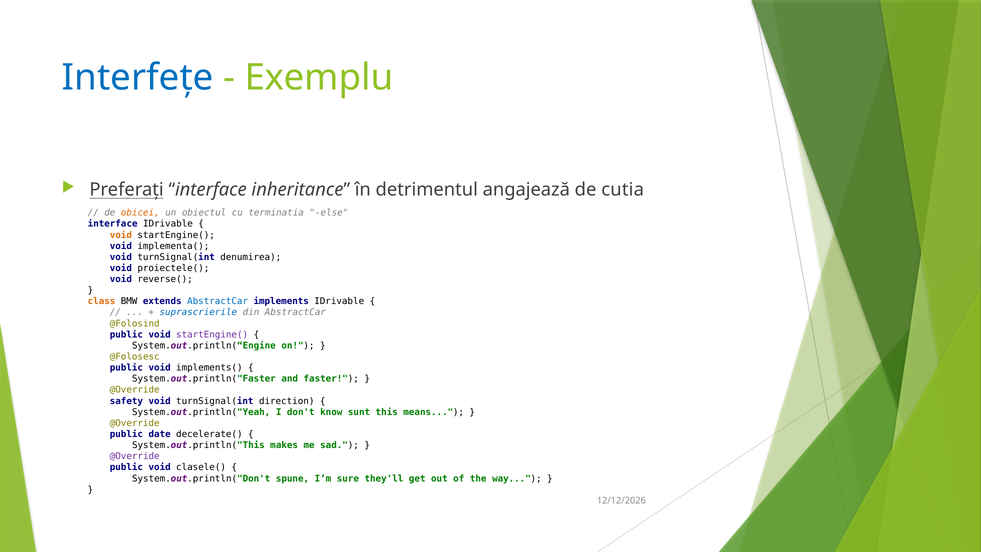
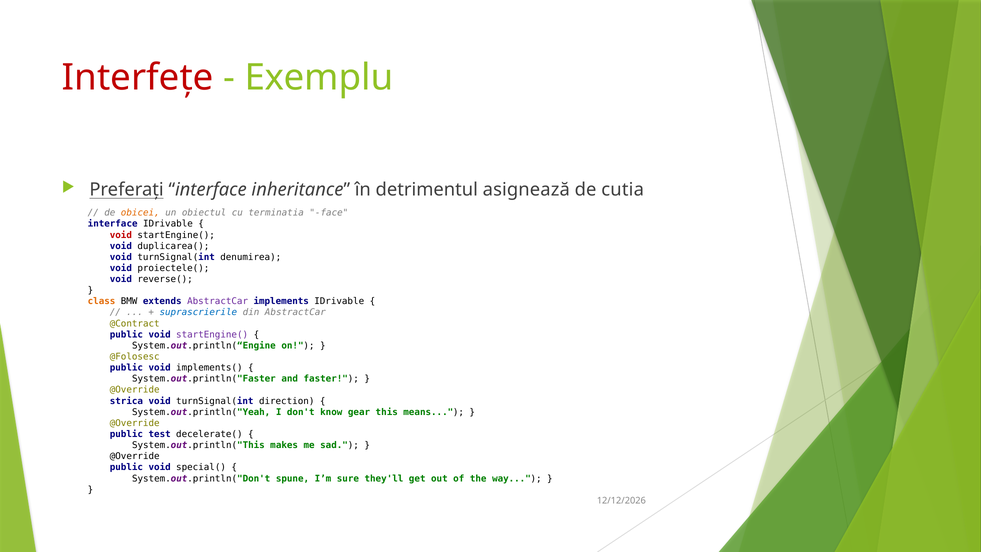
Interfețe colour: blue -> red
angajează: angajează -> asignează
else: else -> face
void at (121, 235) colour: orange -> red
implementa(: implementa( -> duplicarea(
AbstractCar at (218, 301) colour: blue -> purple
@Folosind: @Folosind -> @Contract
safety: safety -> strica
sunt: sunt -> gear
date: date -> test
@Override at (135, 456) colour: purple -> black
clasele(: clasele( -> special(
